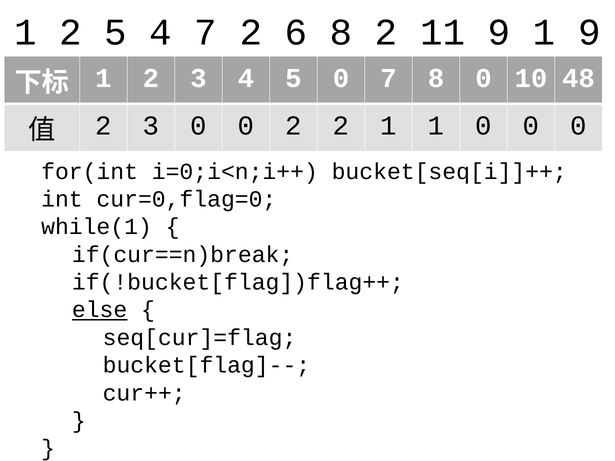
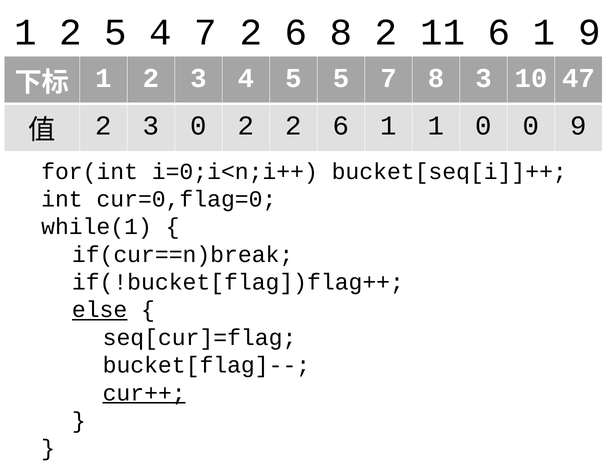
11 9: 9 -> 6
5 0: 0 -> 5
8 0: 0 -> 3
48: 48 -> 47
3 0 0: 0 -> 2
2 at (341, 126): 2 -> 6
0 0 0: 0 -> 9
cur++ underline: none -> present
